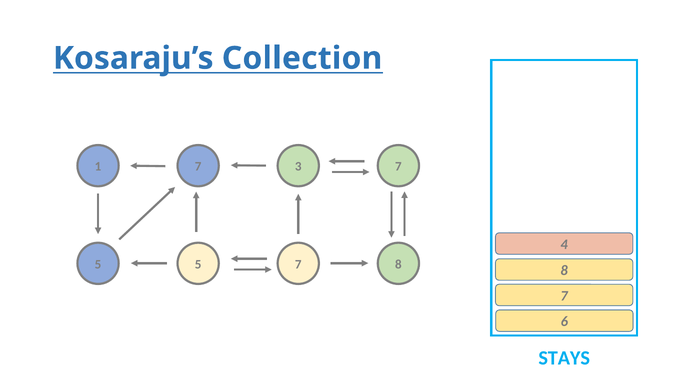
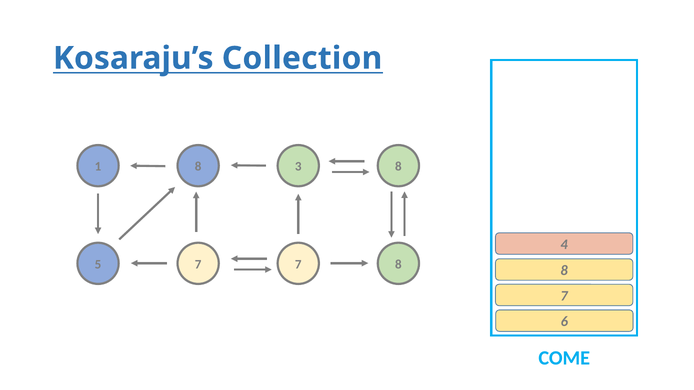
1 7: 7 -> 8
3 7: 7 -> 8
5 5: 5 -> 7
STAYS: STAYS -> COME
